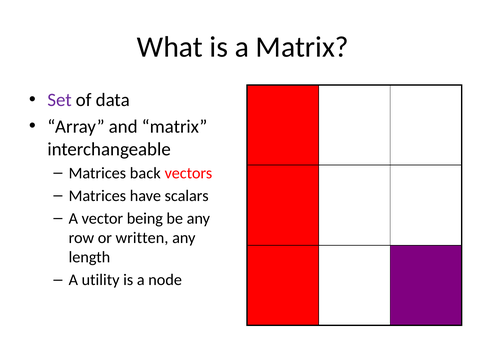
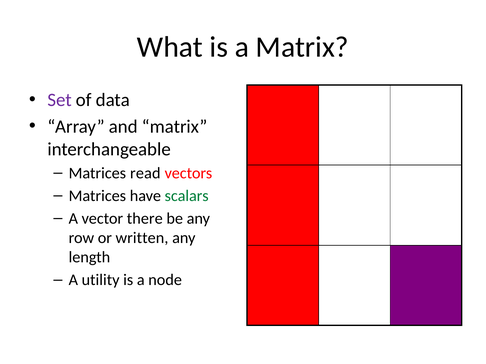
back: back -> read
scalars colour: black -> green
being: being -> there
